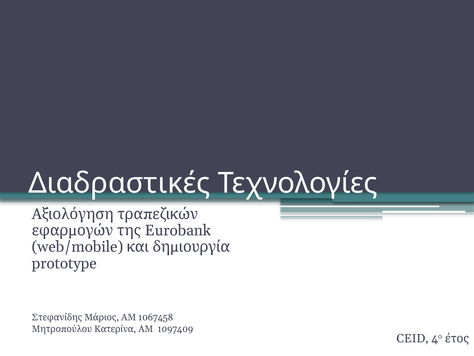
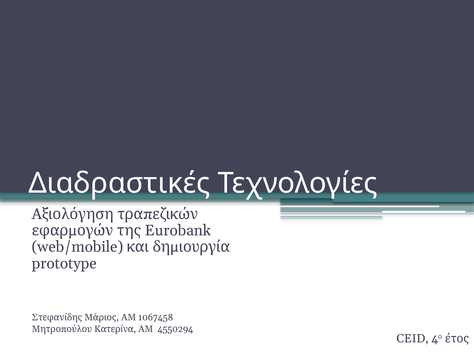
1097409: 1097409 -> 4550294
